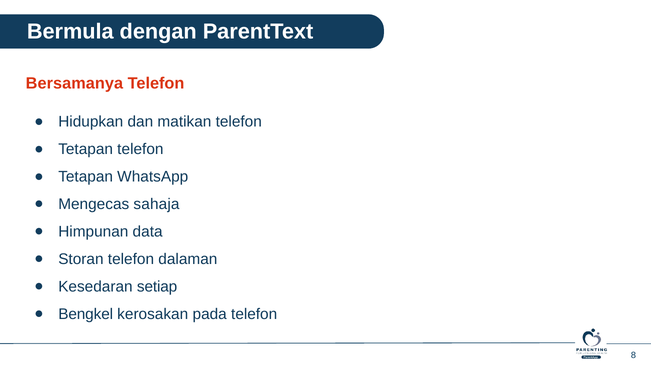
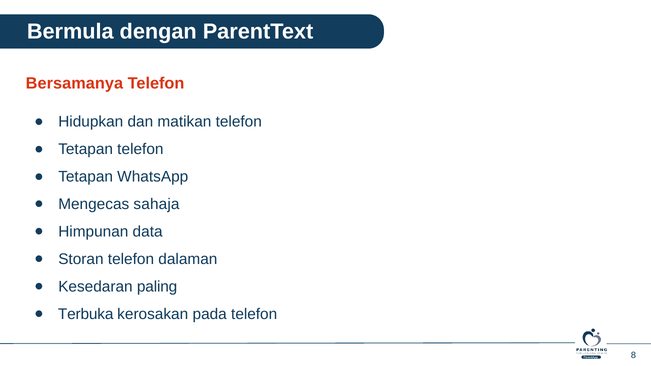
setiap: setiap -> paling
Bengkel: Bengkel -> Terbuka
